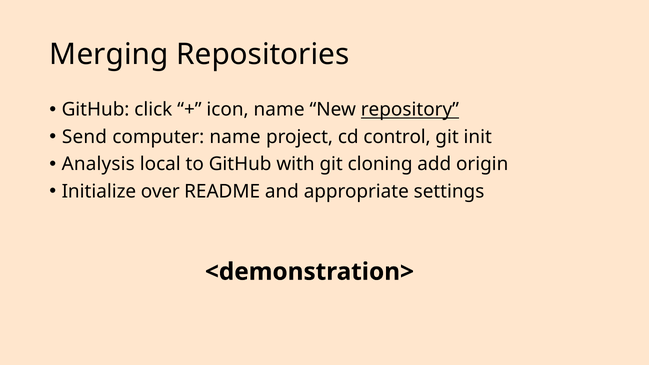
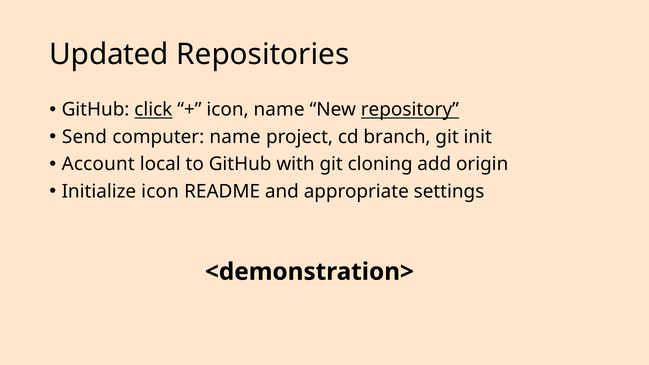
Merging: Merging -> Updated
click underline: none -> present
control: control -> branch
Analysis: Analysis -> Account
Initialize over: over -> icon
